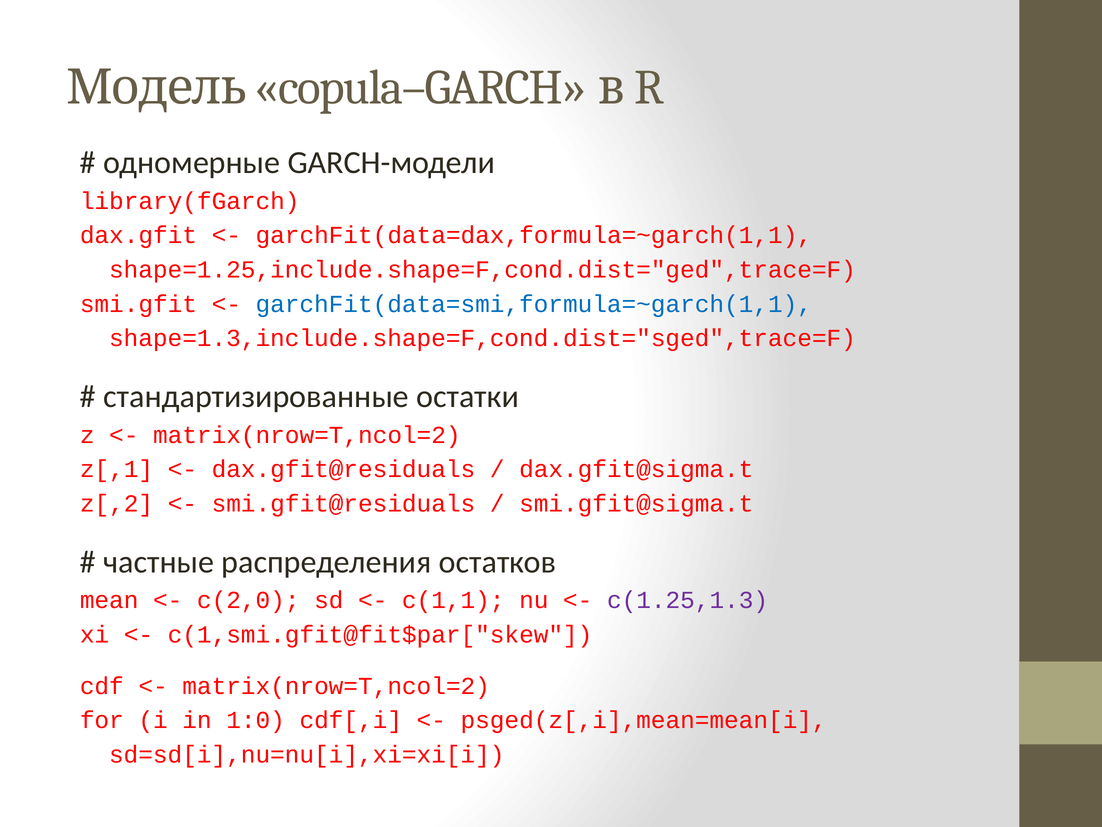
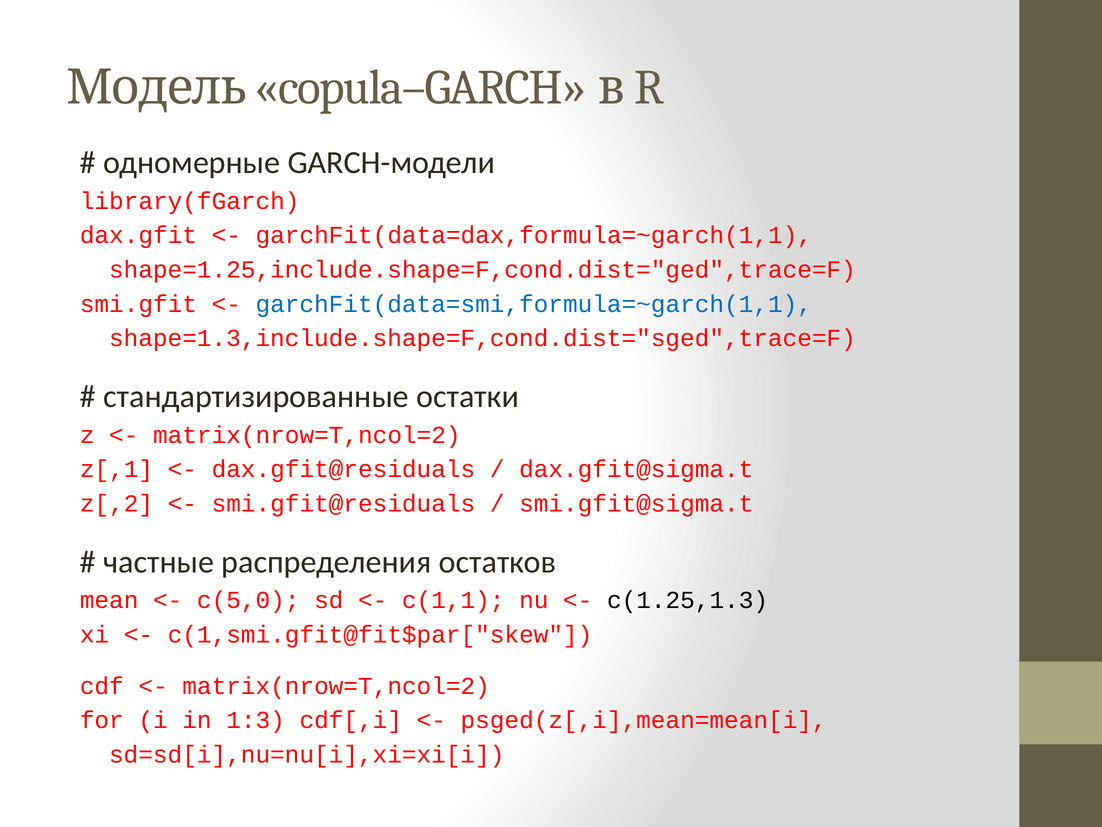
c(2,0: c(2,0 -> c(5,0
c(1.25,1.3 colour: purple -> black
1:0: 1:0 -> 1:3
